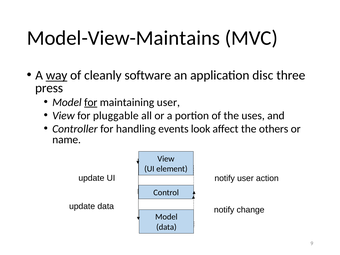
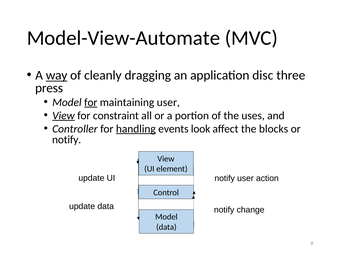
Model-View-Maintains: Model-View-Maintains -> Model-View-Automate
software: software -> dragging
View at (63, 116) underline: none -> present
pluggable: pluggable -> constraint
handling underline: none -> present
others: others -> blocks
name at (67, 140): name -> notify
